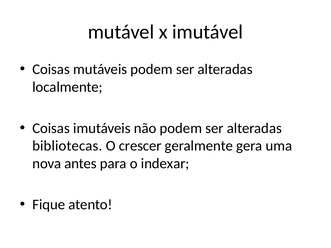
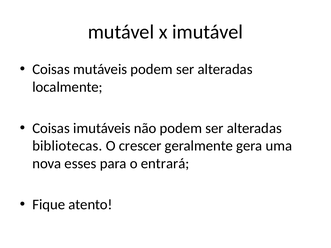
antes: antes -> esses
indexar: indexar -> entrará
